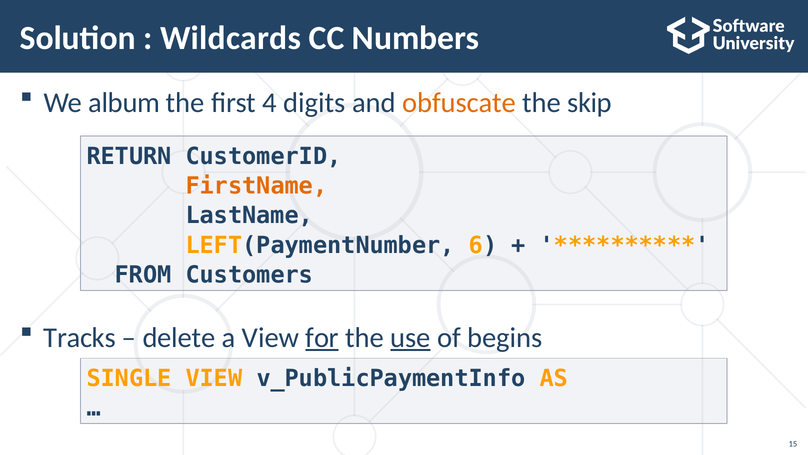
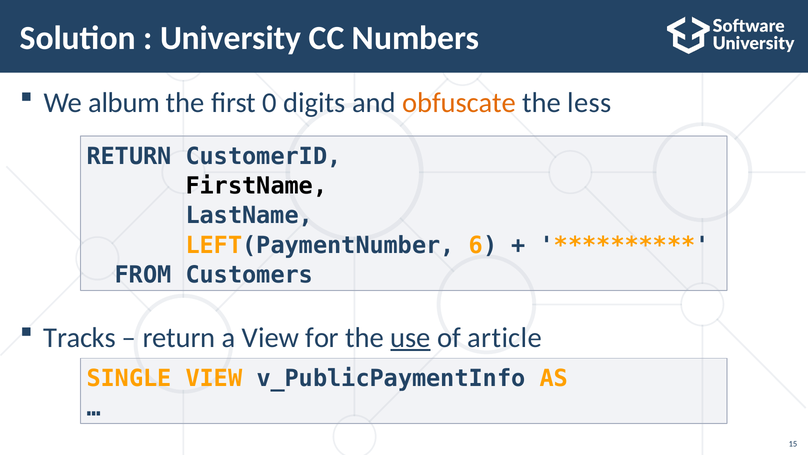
Wildcards: Wildcards -> University
4: 4 -> 0
skip: skip -> less
FirstName colour: orange -> black
delete at (179, 337): delete -> return
for underline: present -> none
begins: begins -> article
